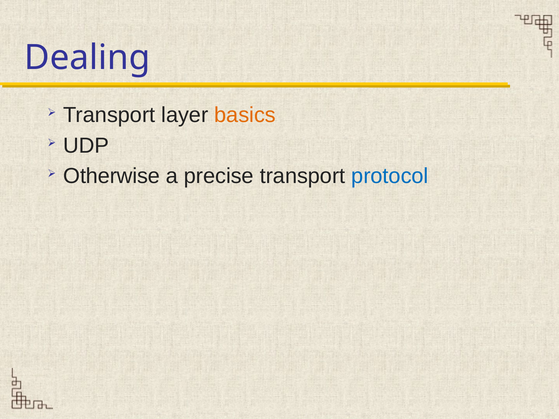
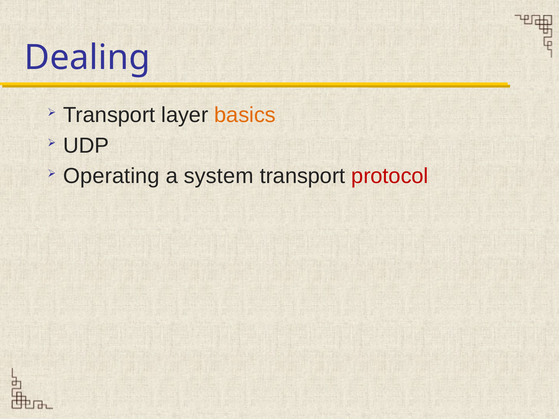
Otherwise: Otherwise -> Operating
precise: precise -> system
protocol colour: blue -> red
